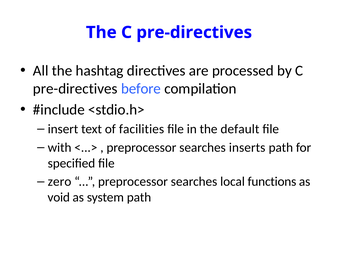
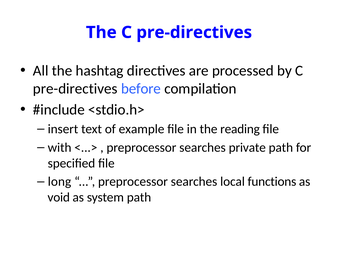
facilities: facilities -> example
default: default -> reading
inserts: inserts -> private
zero: zero -> long
